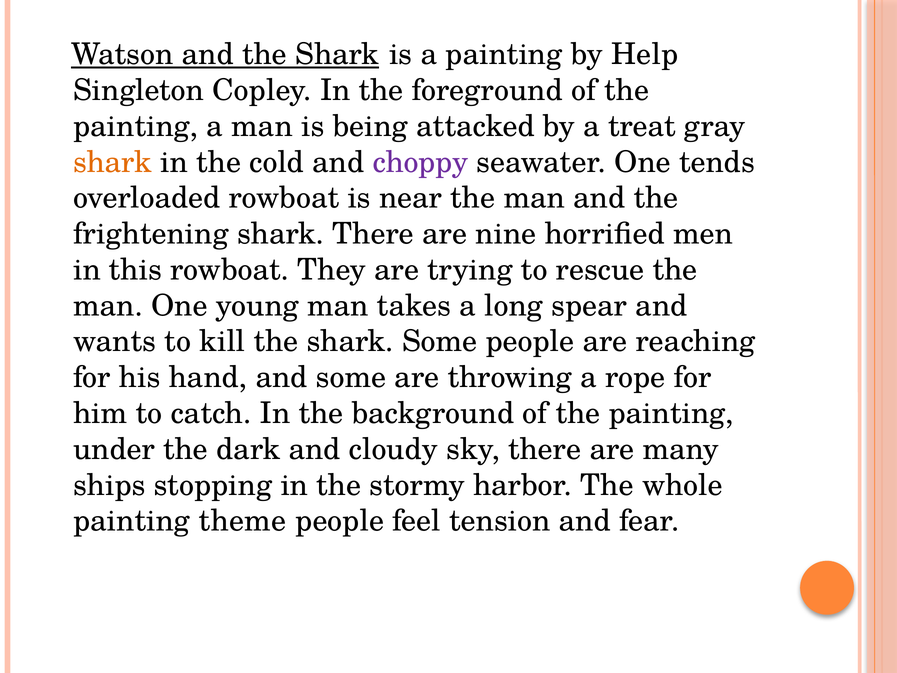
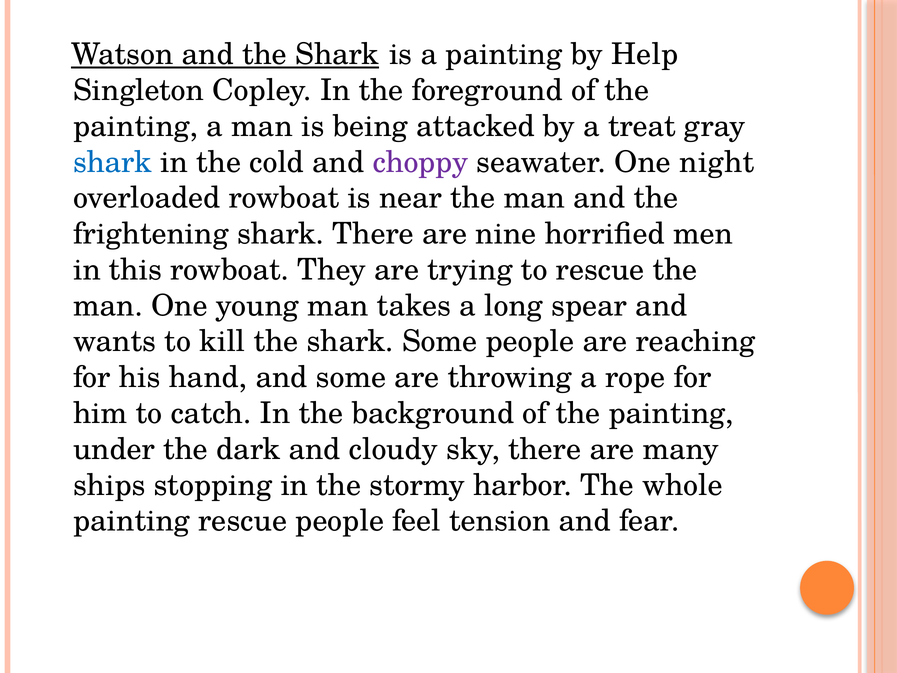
shark at (113, 162) colour: orange -> blue
tends: tends -> night
painting theme: theme -> rescue
